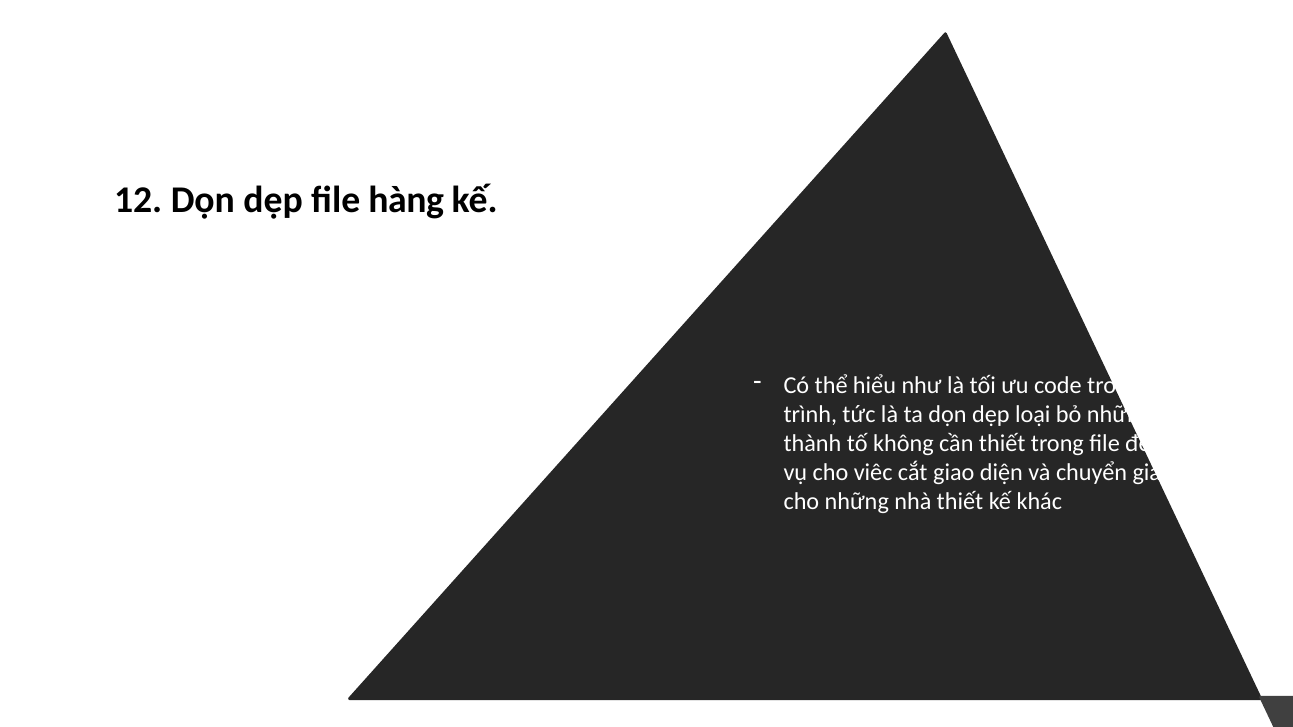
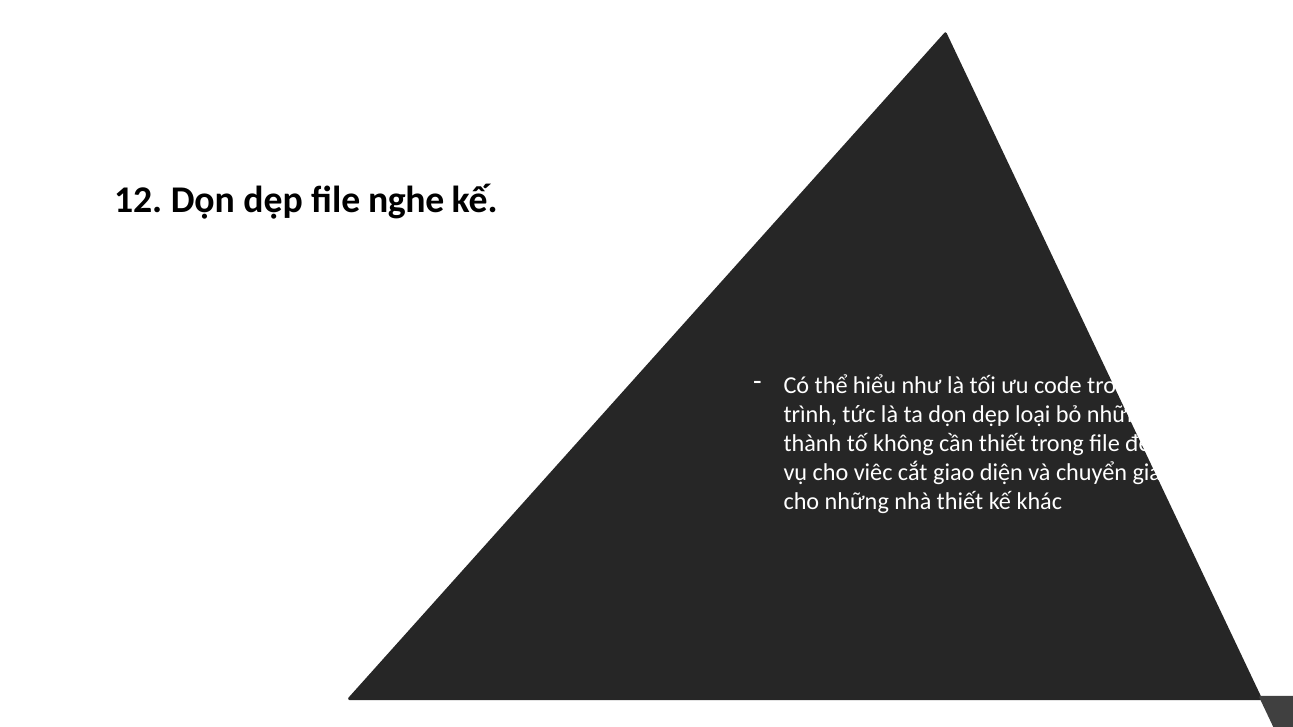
hàng: hàng -> nghe
